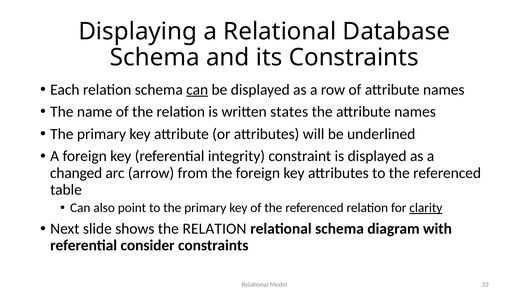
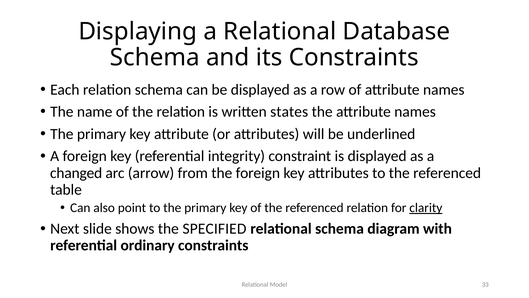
can at (197, 89) underline: present -> none
shows the RELATION: RELATION -> SPECIFIED
consider: consider -> ordinary
